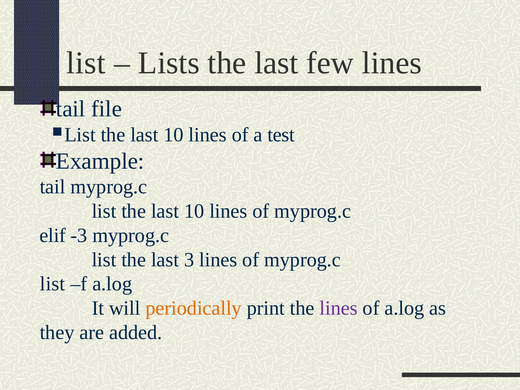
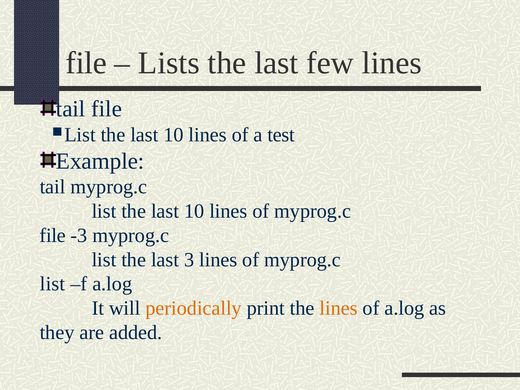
list at (86, 63): list -> file
elif at (53, 235): elif -> file
lines at (339, 308) colour: purple -> orange
